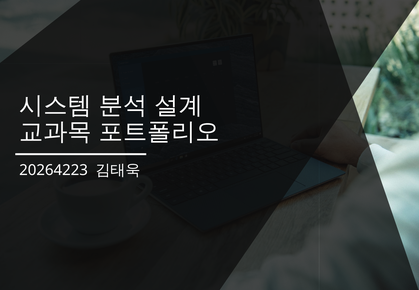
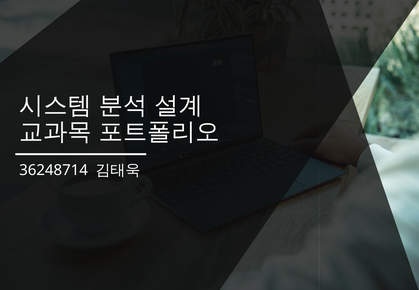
20264223: 20264223 -> 36248714
